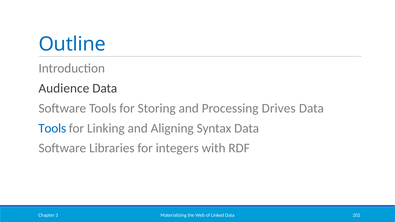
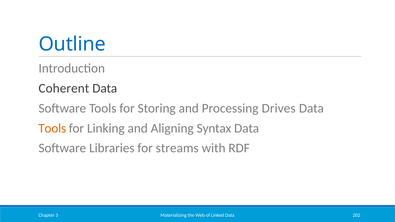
Audience: Audience -> Coherent
Tools at (52, 128) colour: blue -> orange
integers: integers -> streams
